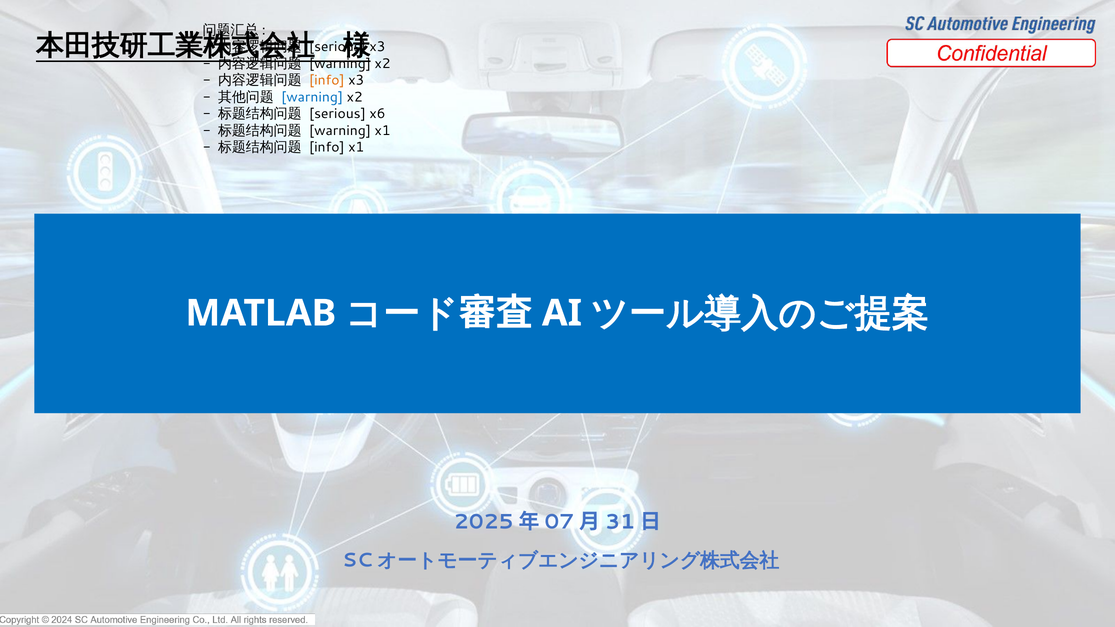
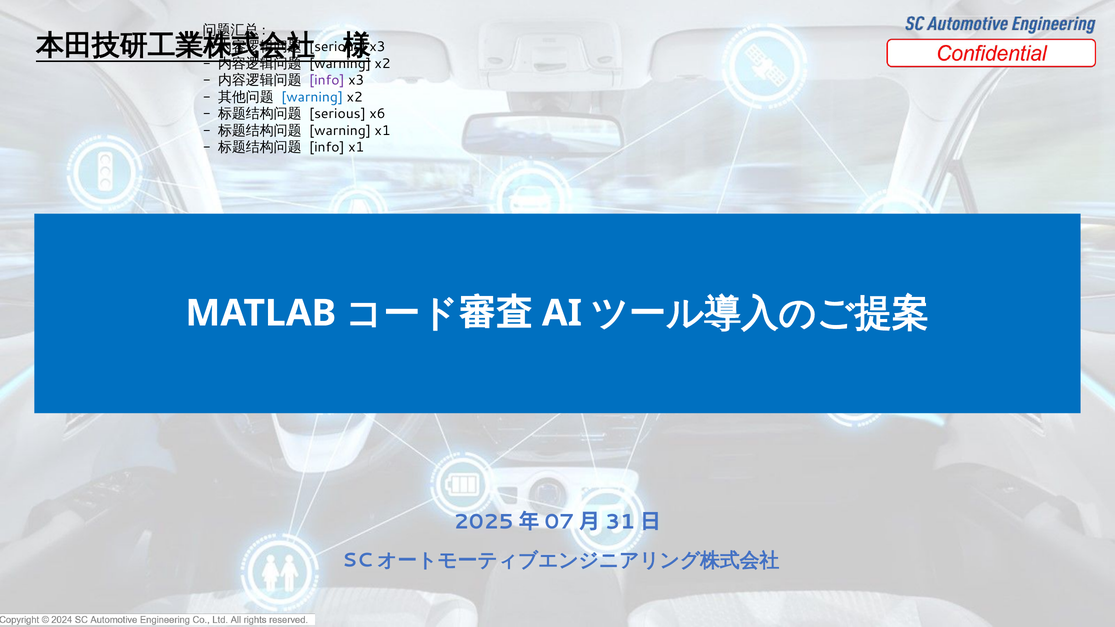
info at (327, 80) colour: orange -> purple
